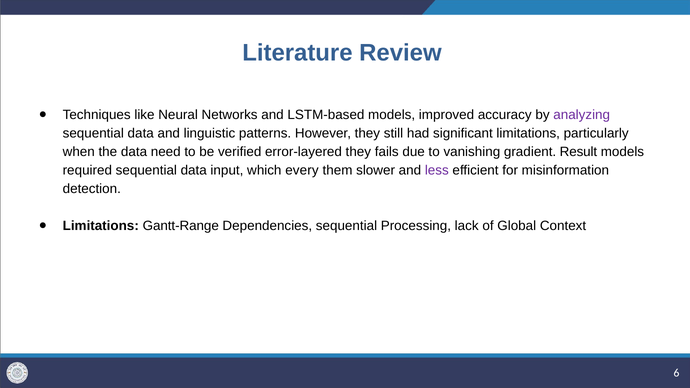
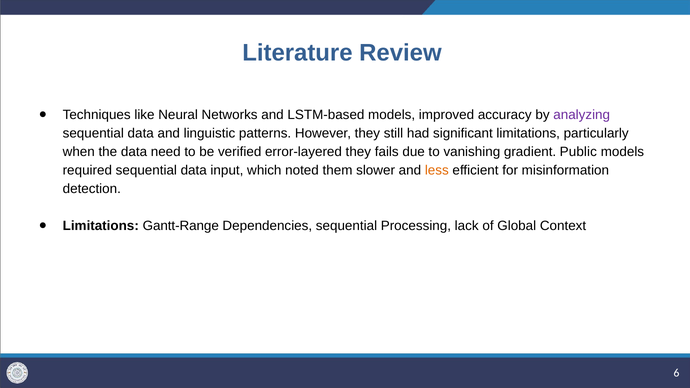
Result: Result -> Public
every: every -> noted
less colour: purple -> orange
